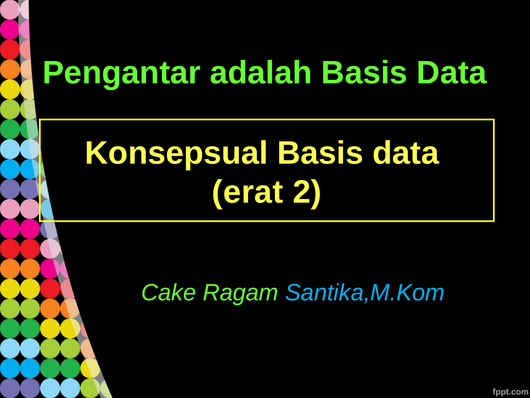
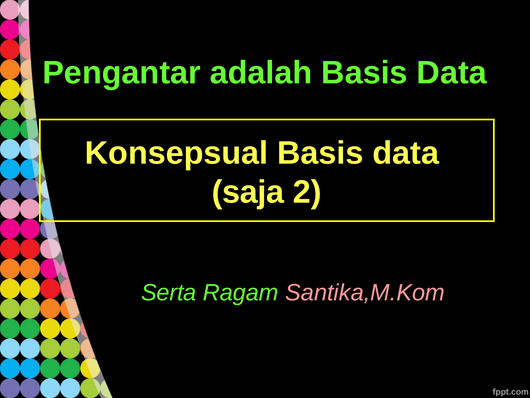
erat: erat -> saja
Cake: Cake -> Serta
Santika,M.Kom colour: light blue -> pink
